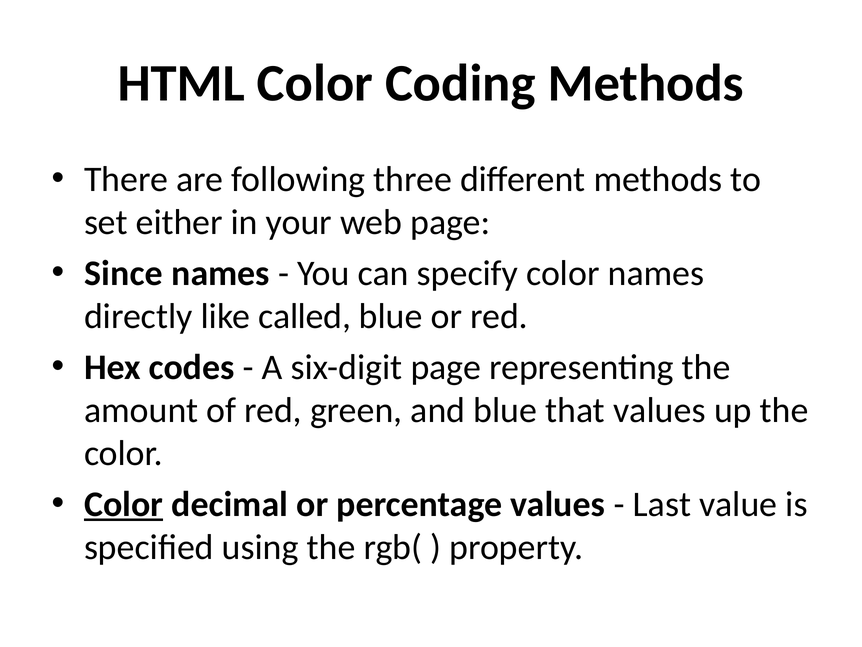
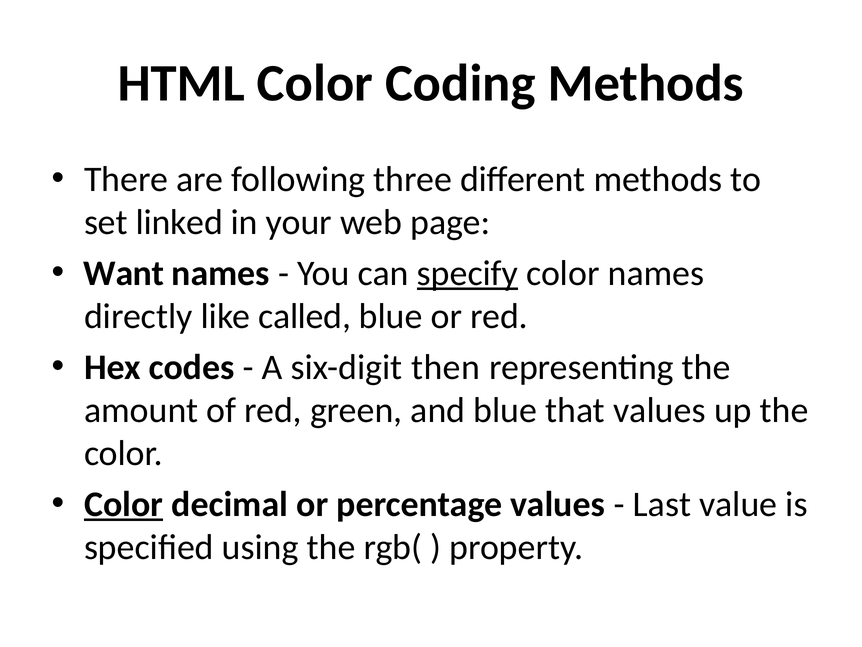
either: either -> linked
Since: Since -> Want
specify underline: none -> present
six-digit page: page -> then
